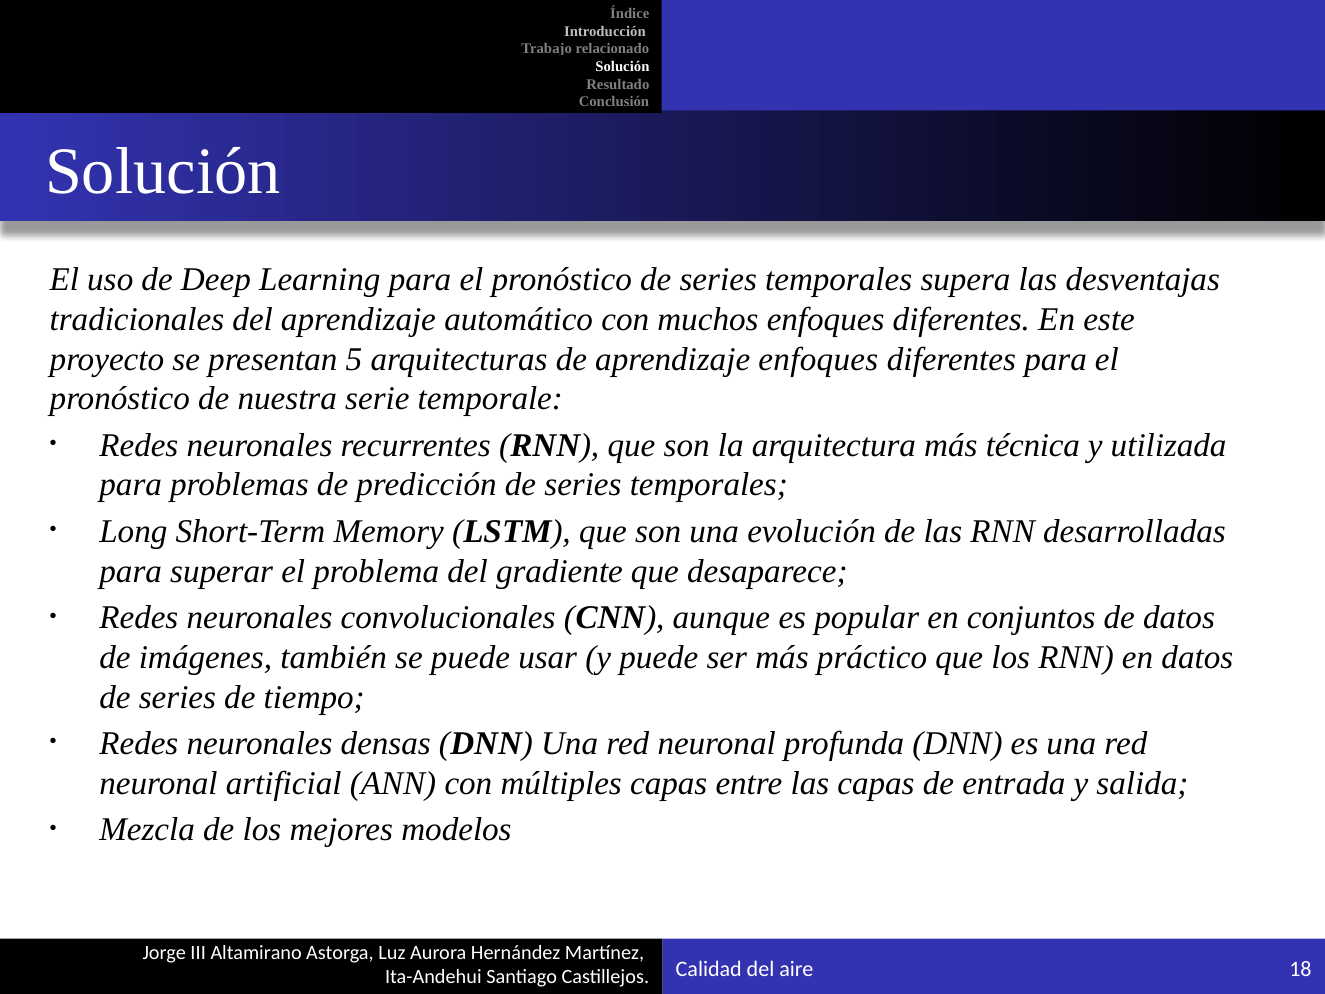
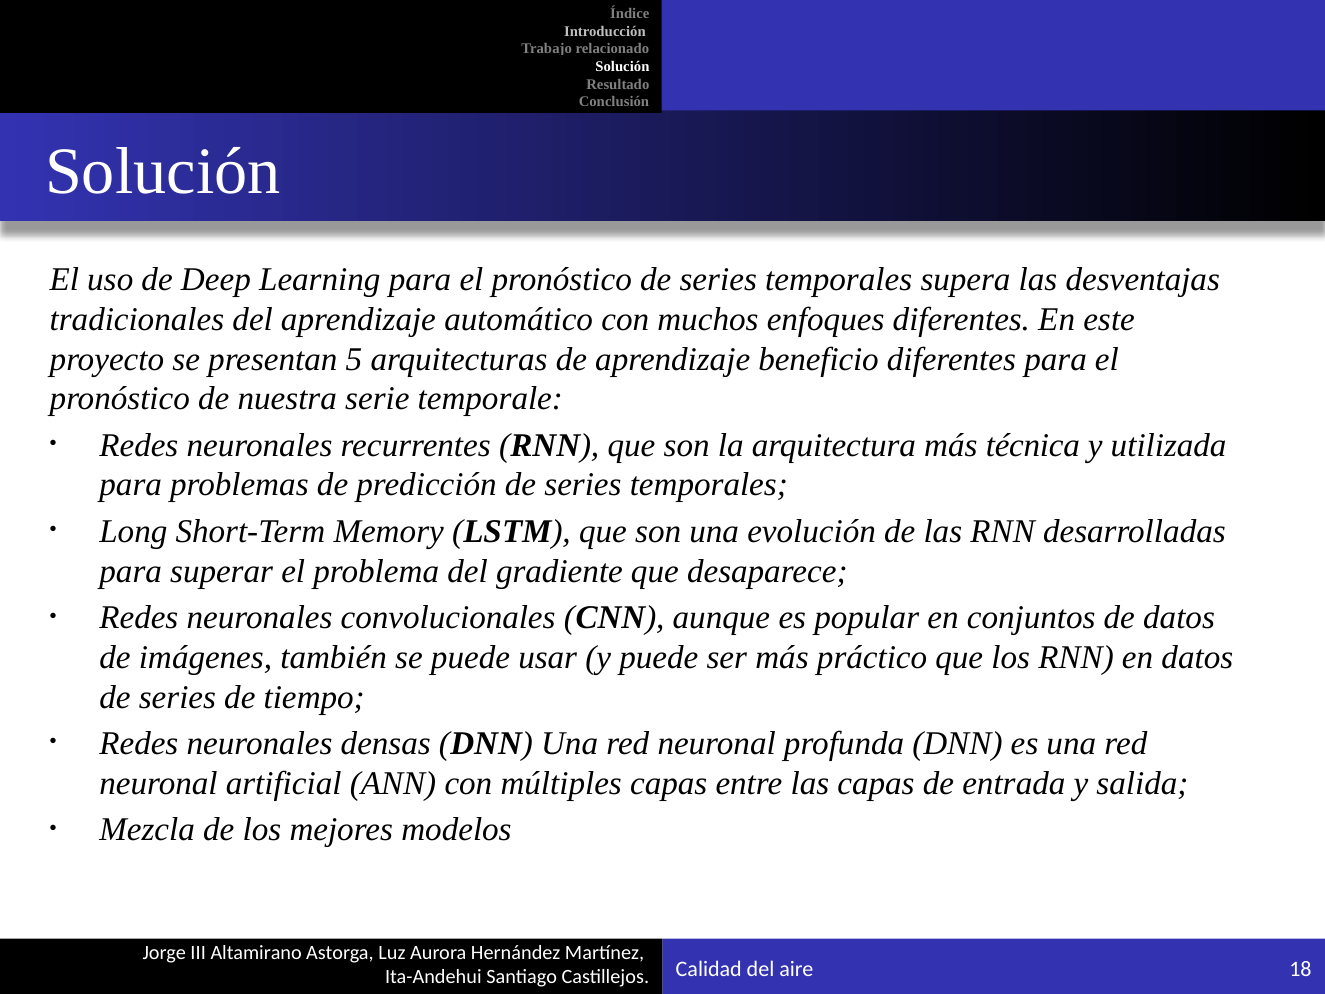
aprendizaje enfoques: enfoques -> beneficio
